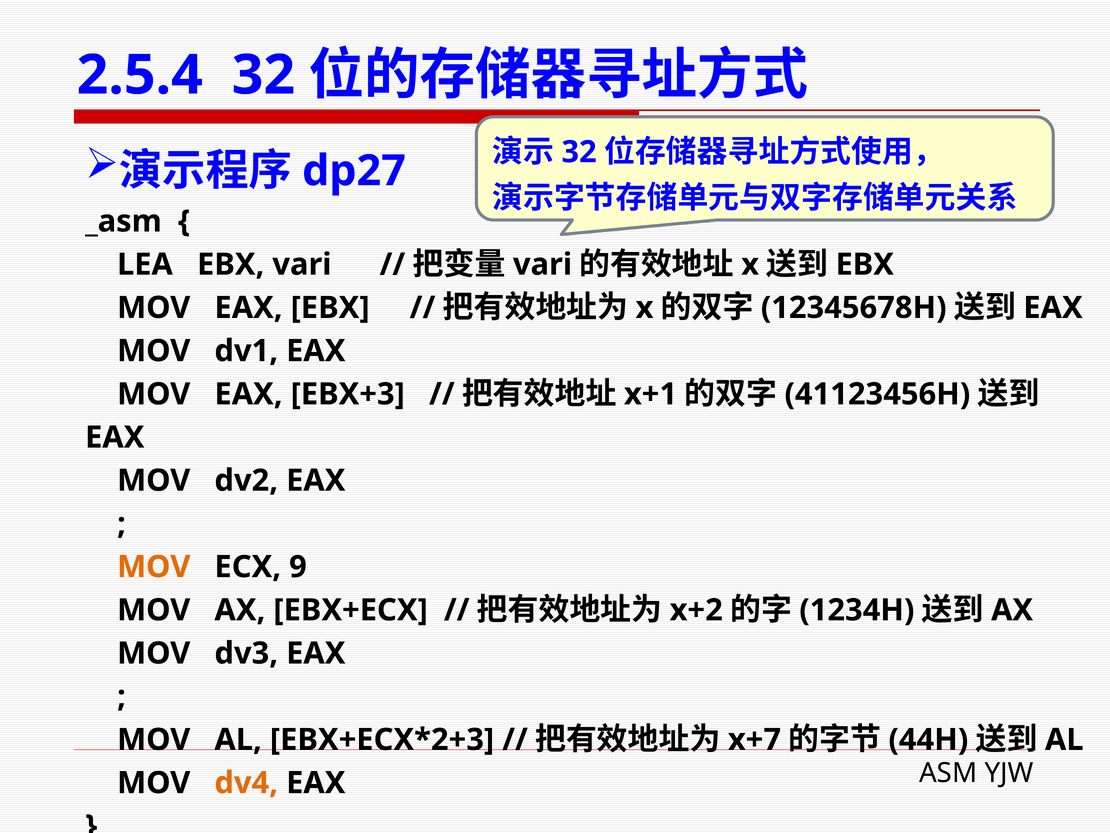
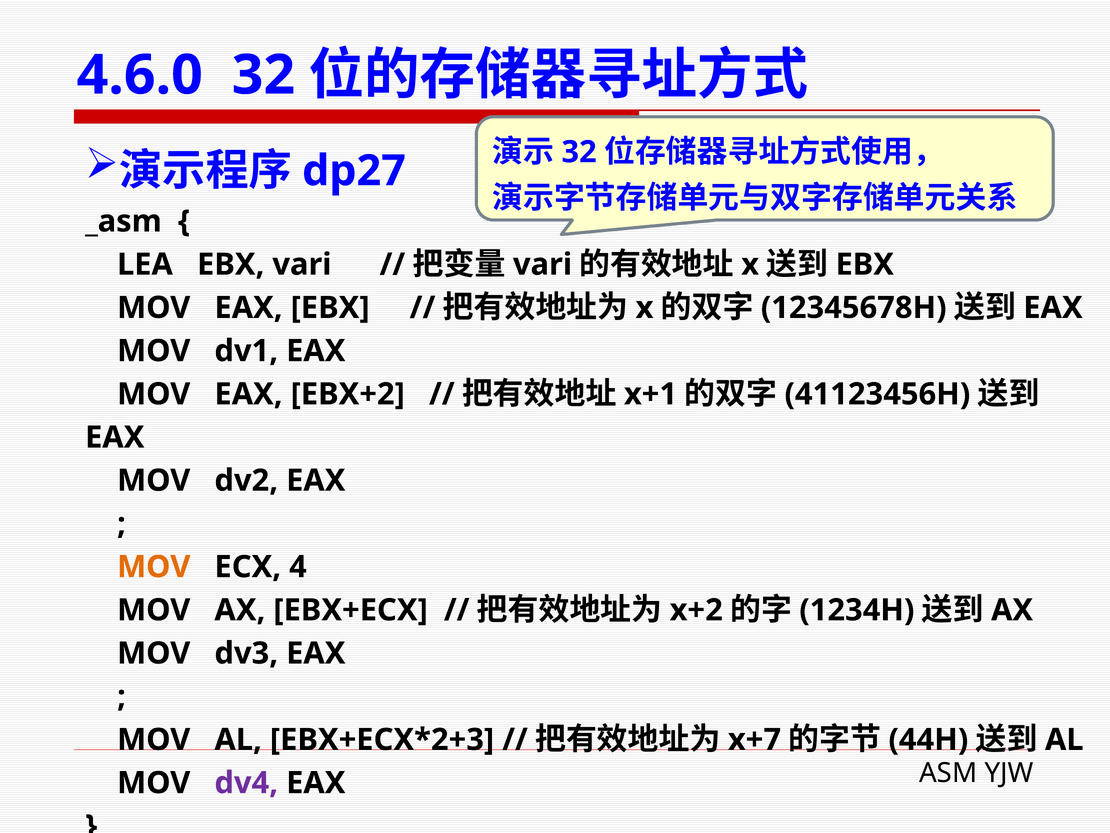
2.5.4: 2.5.4 -> 4.6.0
EBX+3: EBX+3 -> EBX+2
9: 9 -> 4
dv4 colour: orange -> purple
